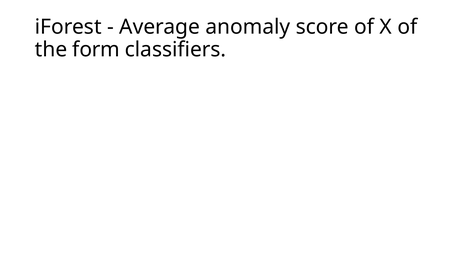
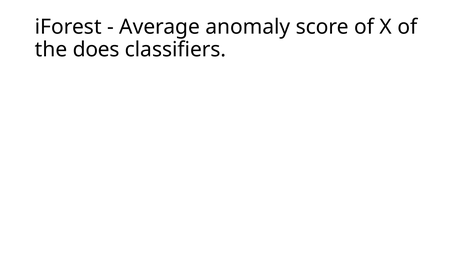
form: form -> does
